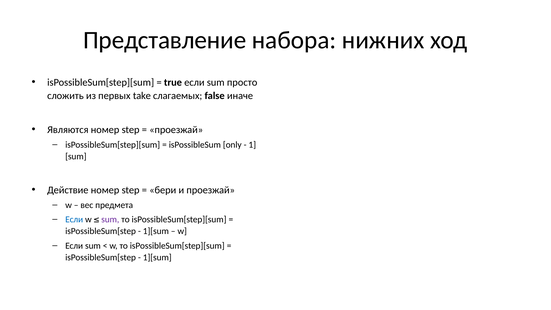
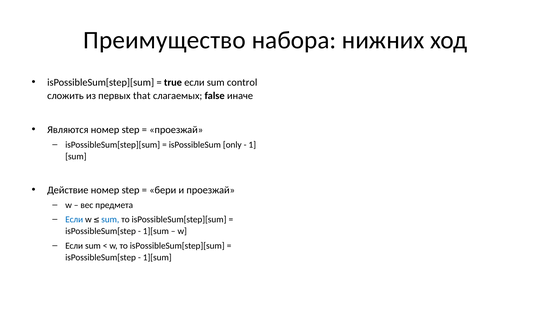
Представление: Представление -> Преимущество
просто: просто -> control
take: take -> that
sum at (110, 219) colour: purple -> blue
